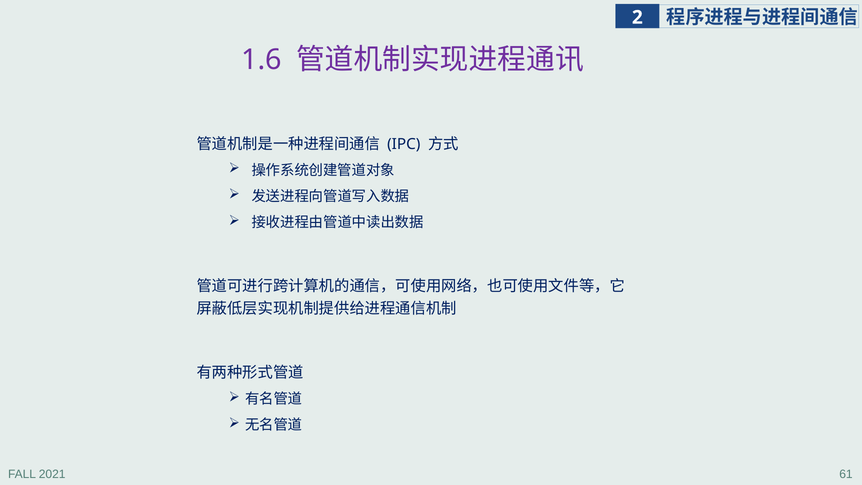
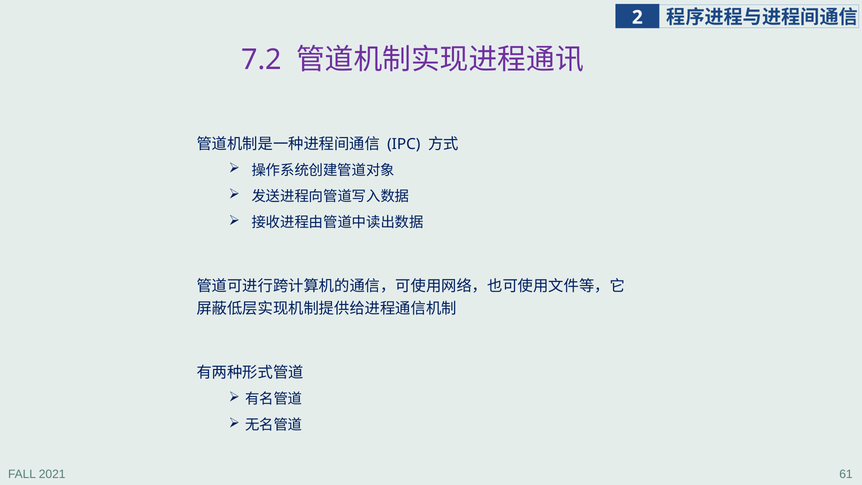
1.6: 1.6 -> 7.2
